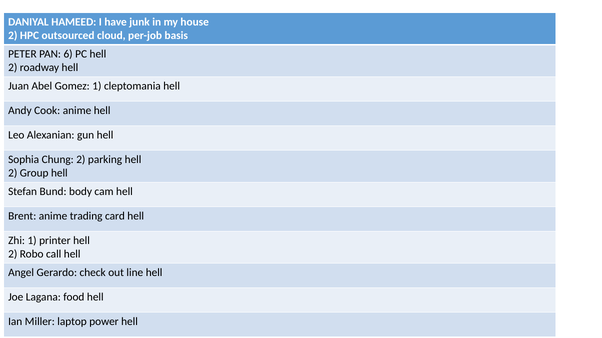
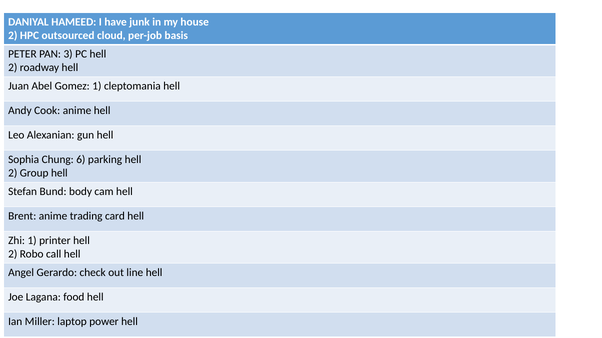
6: 6 -> 3
Chung 2: 2 -> 6
